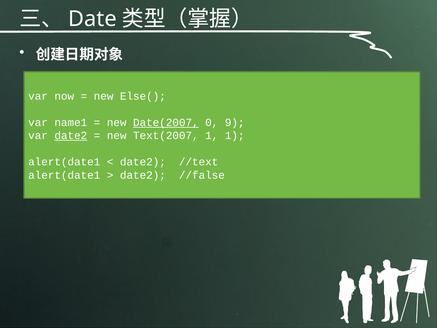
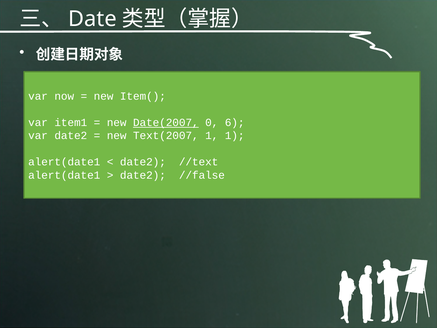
Else(: Else( -> Item(
name1: name1 -> item1
9: 9 -> 6
date2 at (71, 136) underline: present -> none
